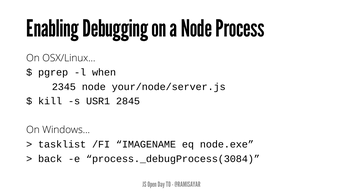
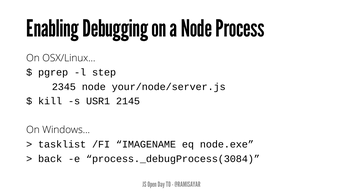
when: when -> step
2845: 2845 -> 2145
